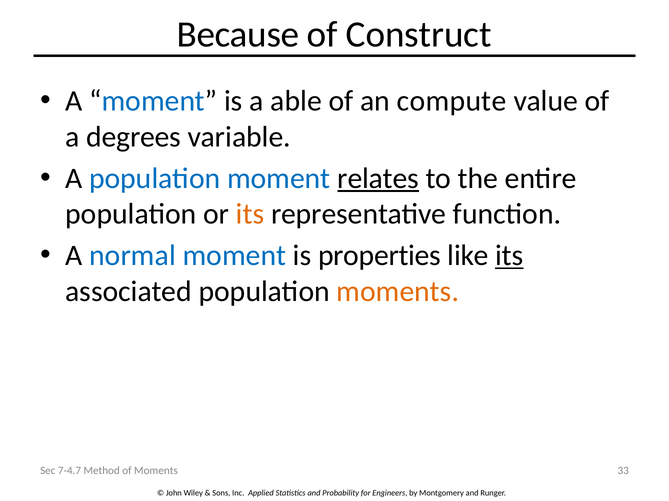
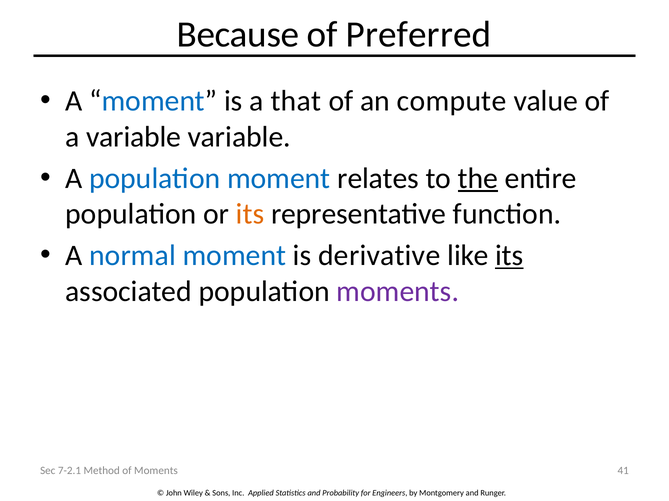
Construct: Construct -> Preferred
able: able -> that
a degrees: degrees -> variable
relates underline: present -> none
the underline: none -> present
properties: properties -> derivative
moments at (398, 292) colour: orange -> purple
7-4.7: 7-4.7 -> 7-2.1
33: 33 -> 41
